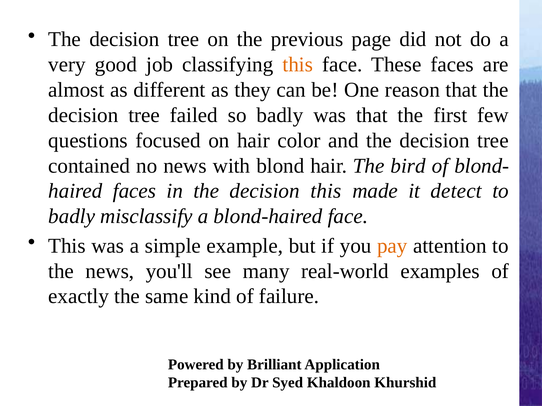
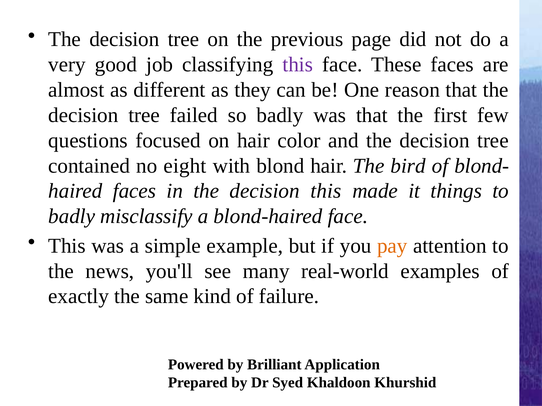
this at (298, 65) colour: orange -> purple
no news: news -> eight
detect: detect -> things
